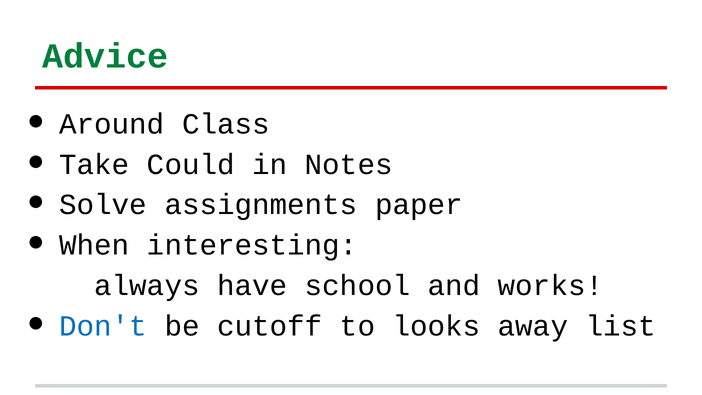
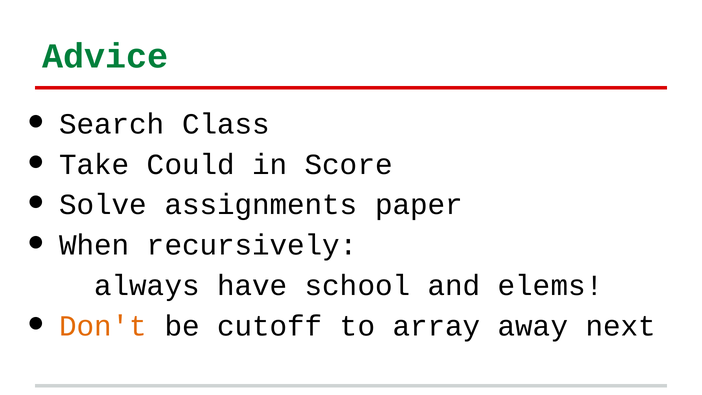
Around: Around -> Search
Notes: Notes -> Score
interesting: interesting -> recursively
works: works -> elems
Don't colour: blue -> orange
looks: looks -> array
list: list -> next
